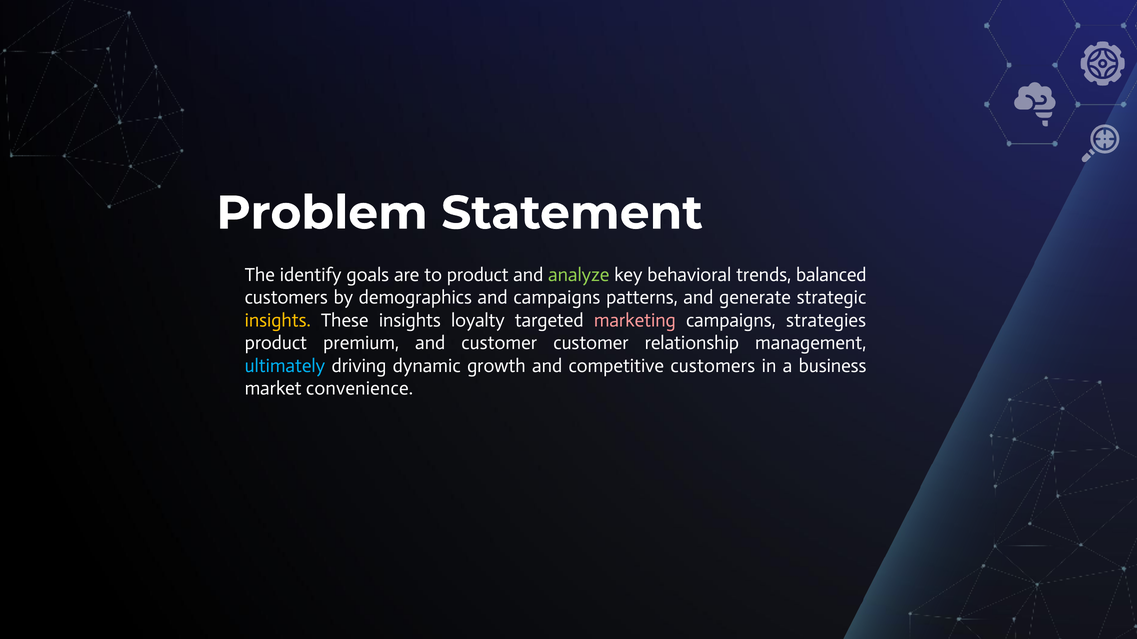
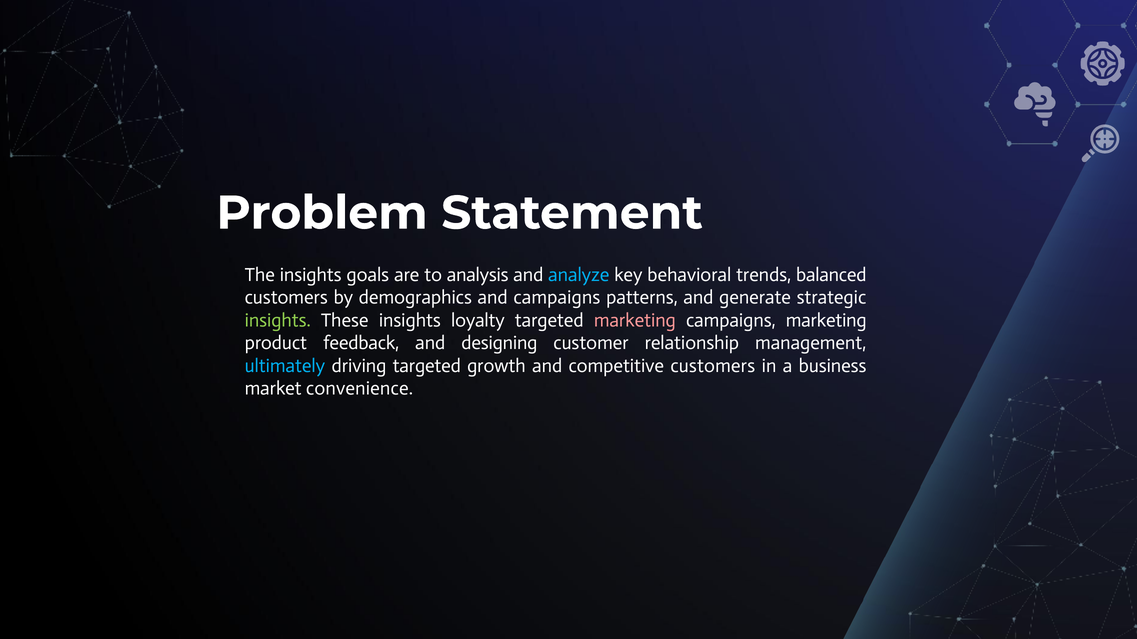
The identify: identify -> insights
to product: product -> analysis
analyze colour: light green -> light blue
insights at (278, 321) colour: yellow -> light green
campaigns strategies: strategies -> marketing
premium: premium -> feedback
and customer: customer -> designing
driving dynamic: dynamic -> targeted
